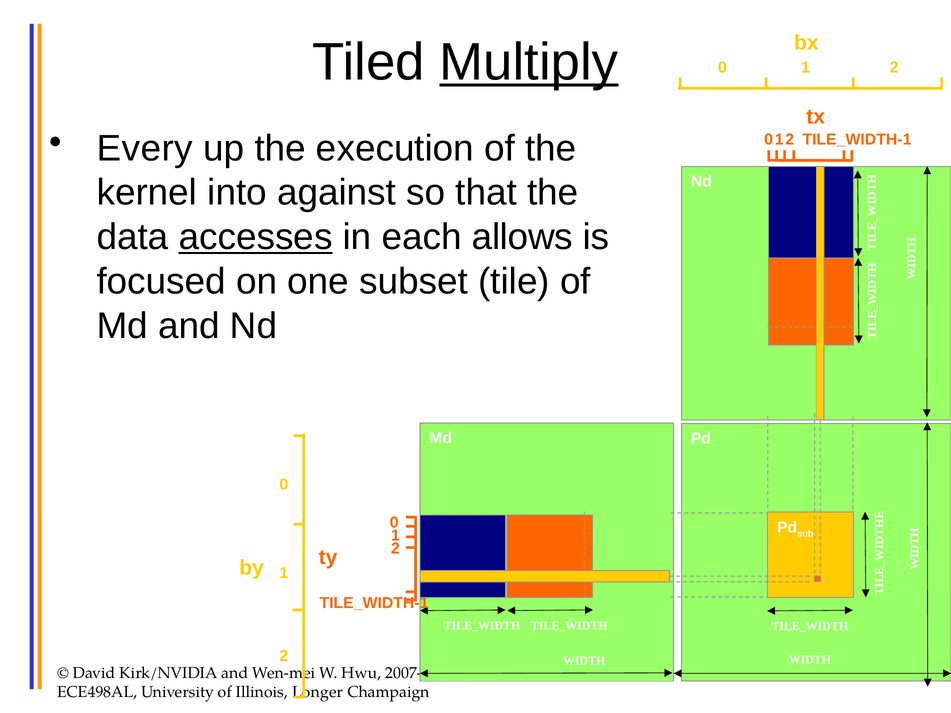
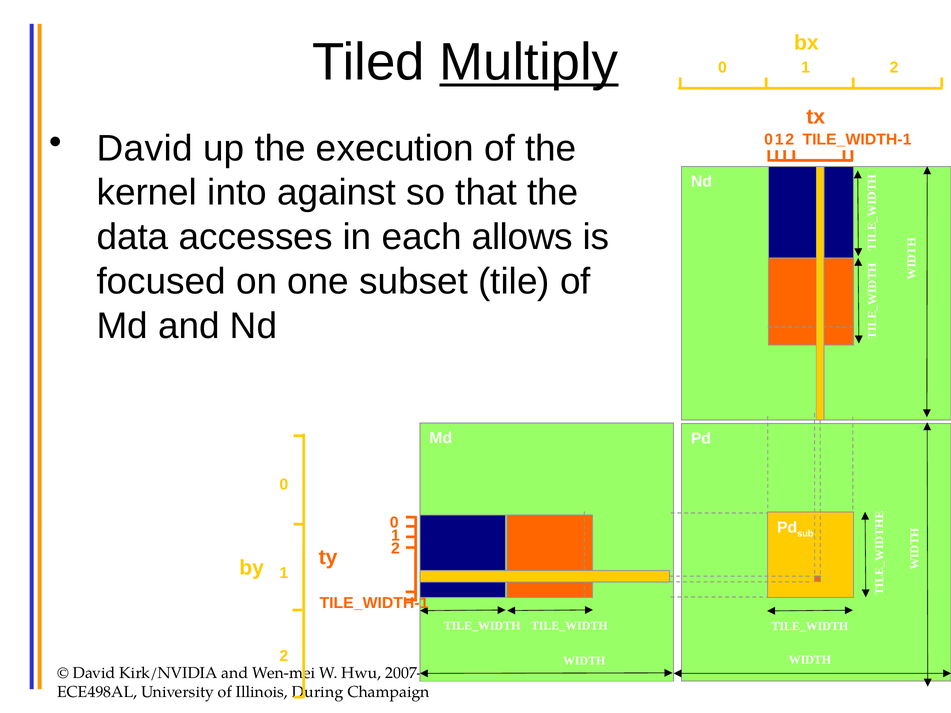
Every at (145, 148): Every -> David
accesses underline: present -> none
Longer: Longer -> During
